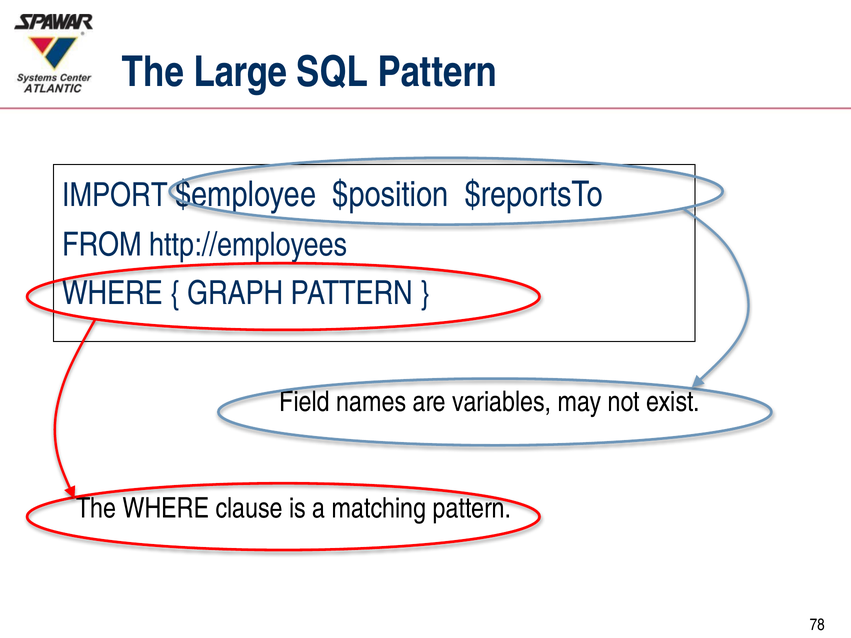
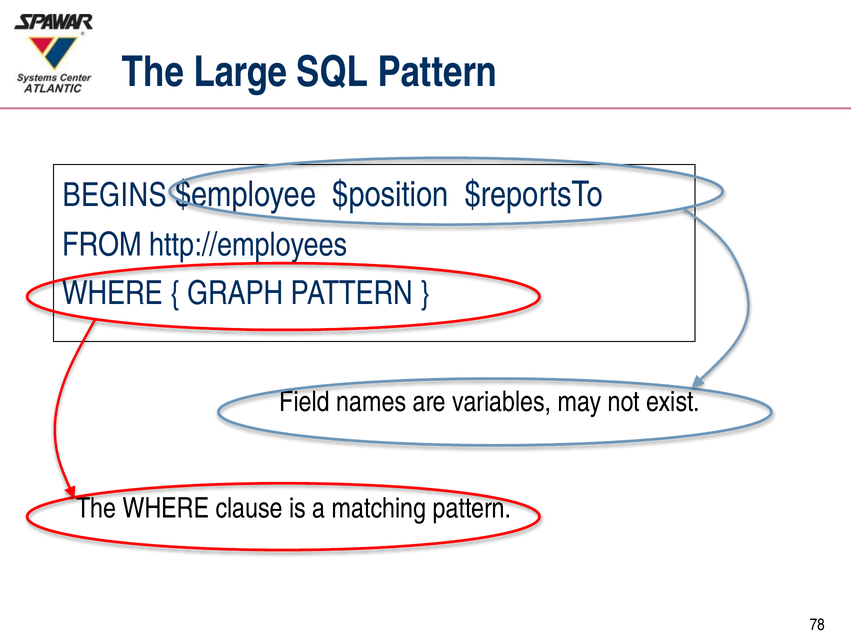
IMPORT: IMPORT -> BEGINS
